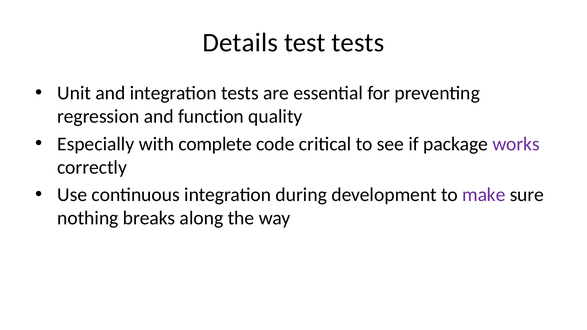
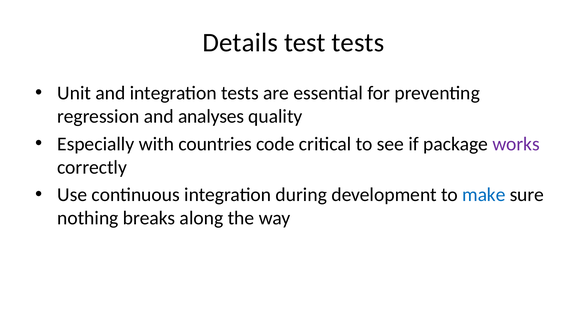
function: function -> analyses
complete: complete -> countries
make colour: purple -> blue
